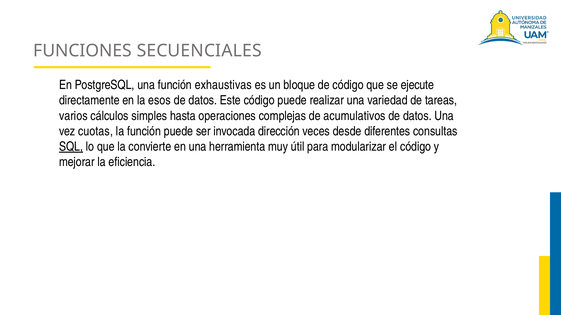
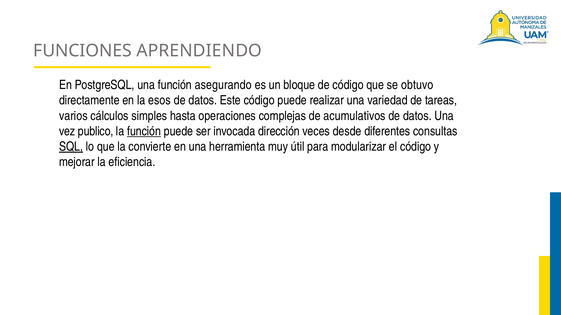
SECUENCIALES: SECUENCIALES -> APRENDIENDO
exhaustivas: exhaustivas -> asegurando
ejecute: ejecute -> obtuvo
cuotas: cuotas -> publico
función at (144, 131) underline: none -> present
